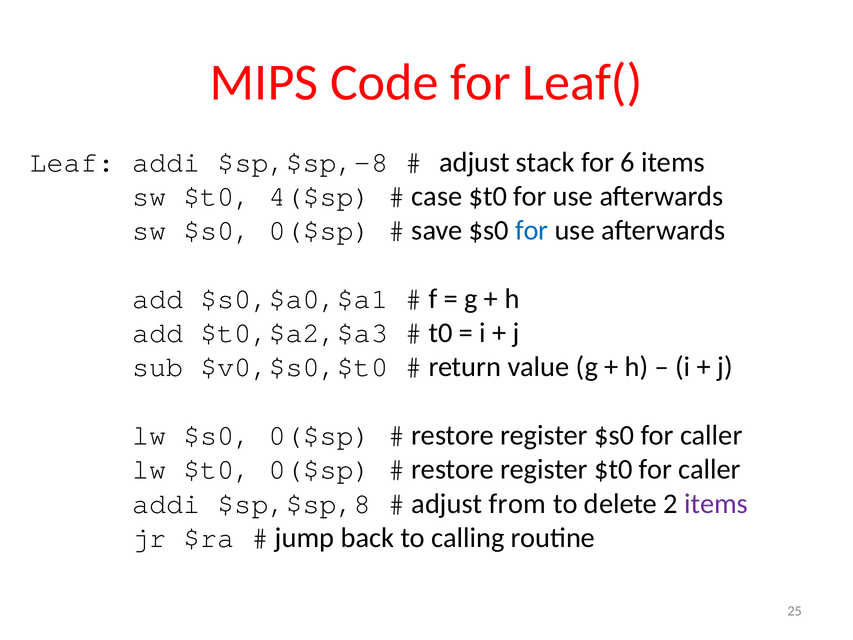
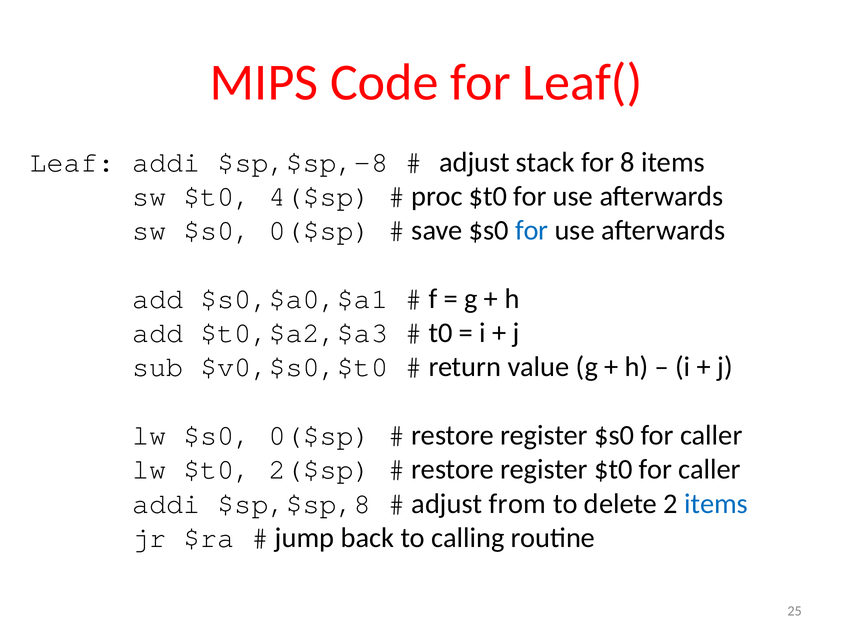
6: 6 -> 8
case: case -> proc
$t0 0($sp: 0($sp -> 2($sp
items at (716, 503) colour: purple -> blue
